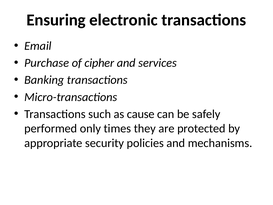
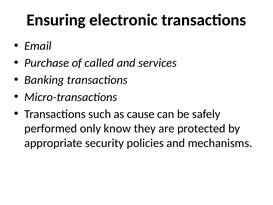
cipher: cipher -> called
times: times -> know
